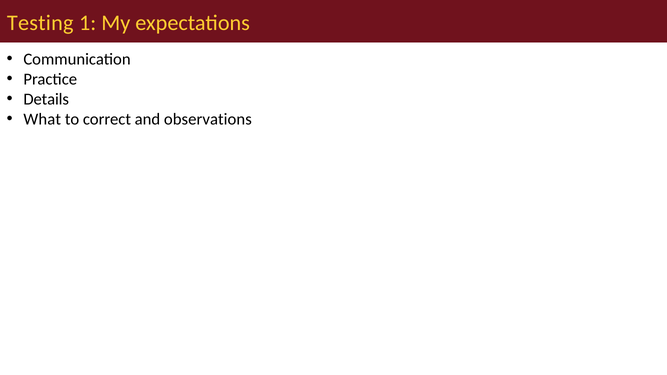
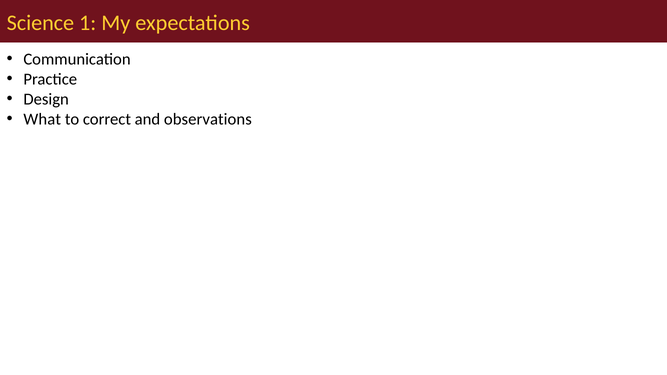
Testing: Testing -> Science
Details: Details -> Design
